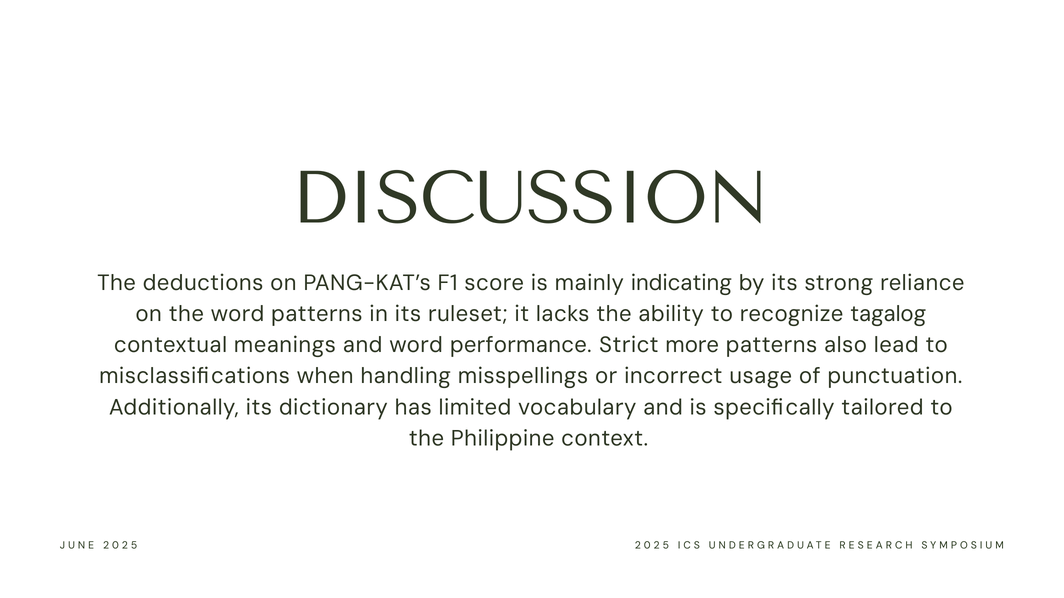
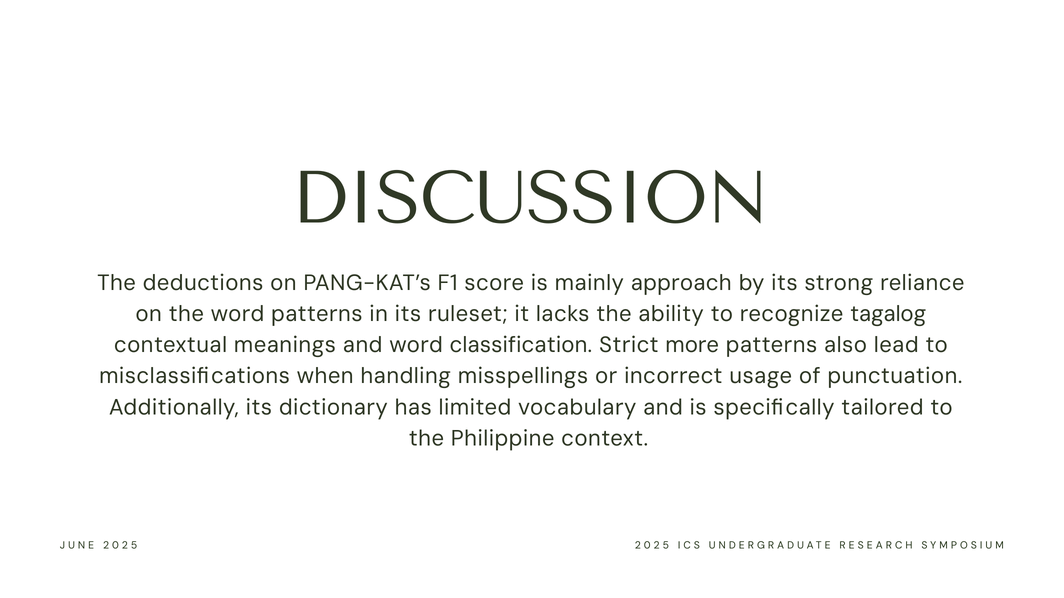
indicating: indicating -> approach
performance: performance -> classification
